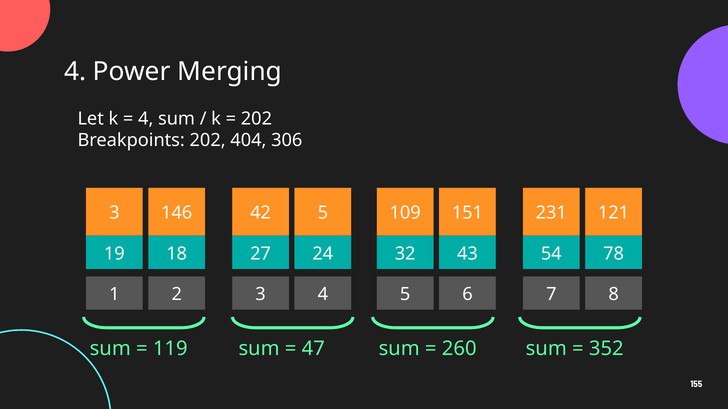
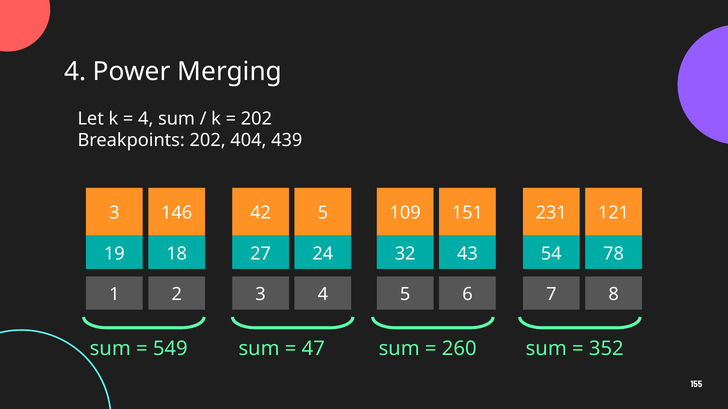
306: 306 -> 439
119: 119 -> 549
